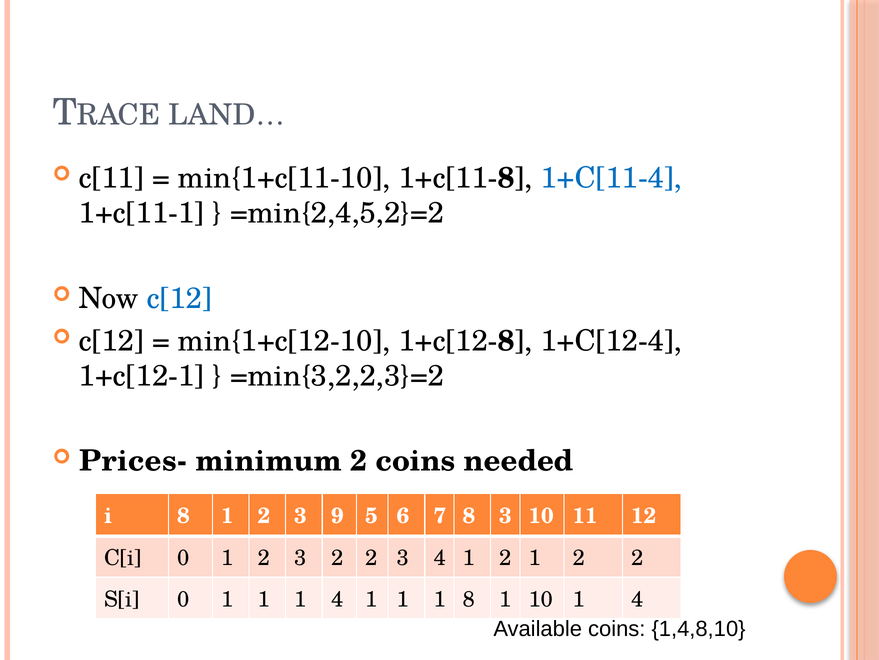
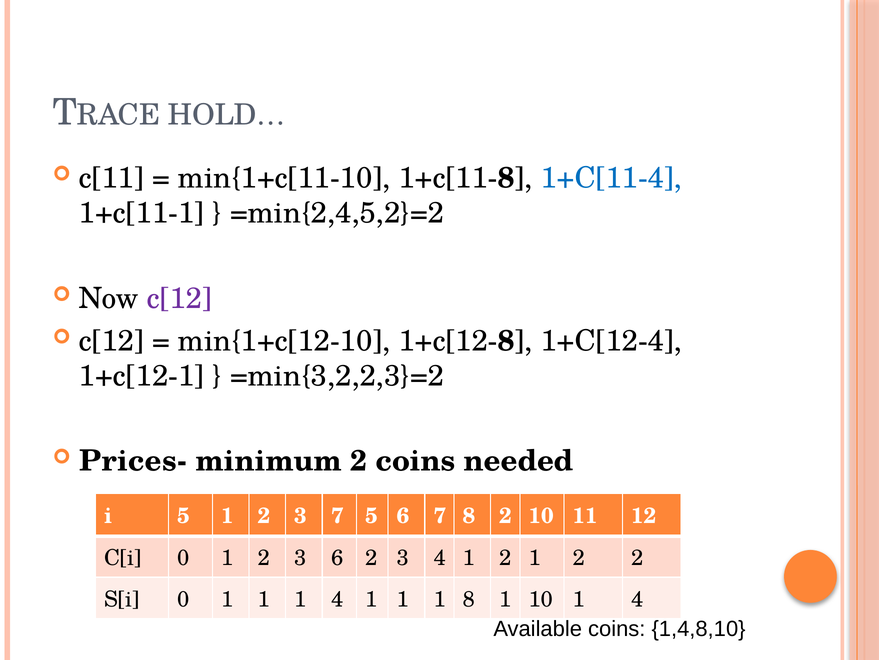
LAND…: LAND… -> HOLD…
c[12 at (179, 298) colour: blue -> purple
i 8: 8 -> 5
3 9: 9 -> 7
8 3: 3 -> 2
3 2: 2 -> 6
